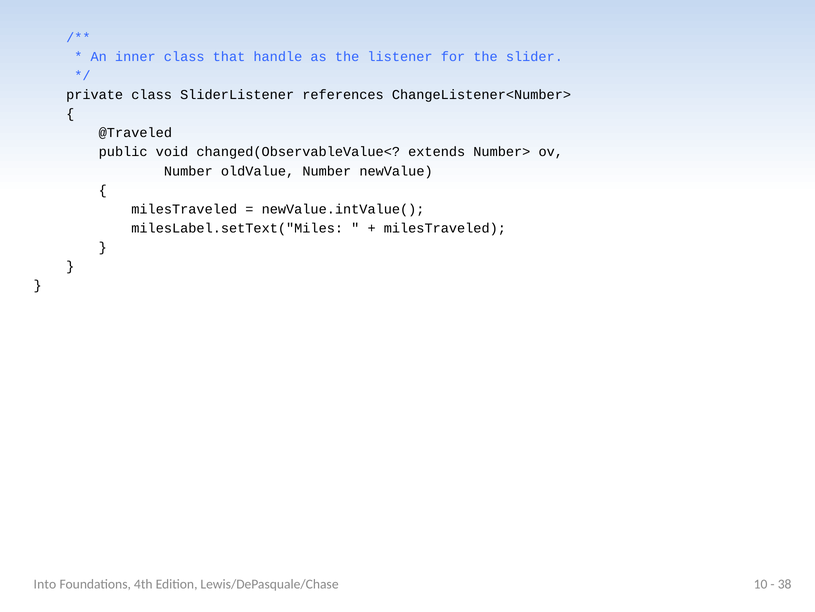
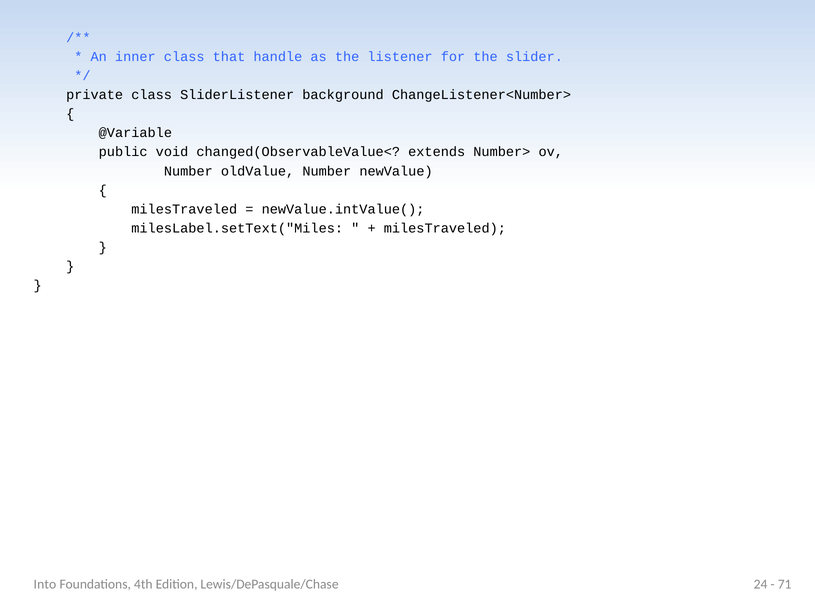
references: references -> background
@Traveled: @Traveled -> @Variable
10: 10 -> 24
38: 38 -> 71
